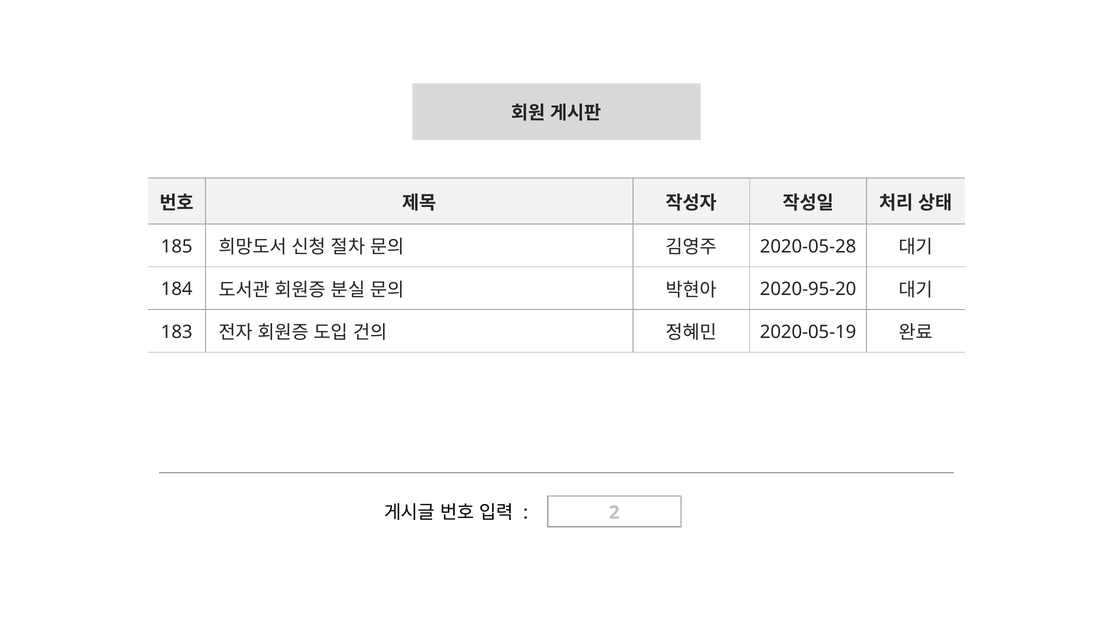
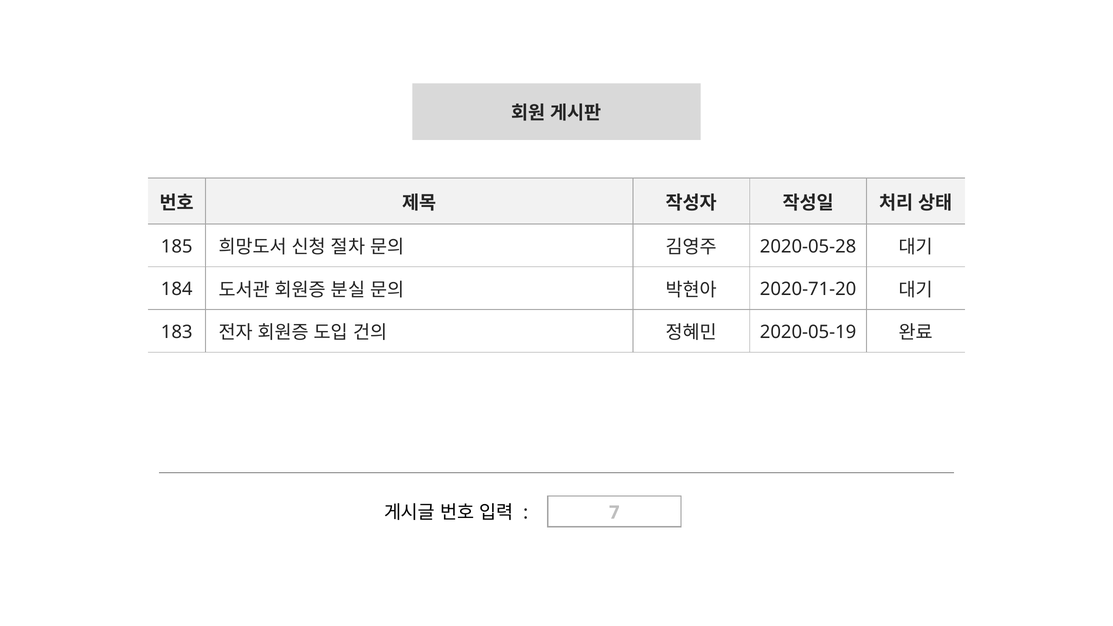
2020-95-20: 2020-95-20 -> 2020-71-20
2: 2 -> 7
